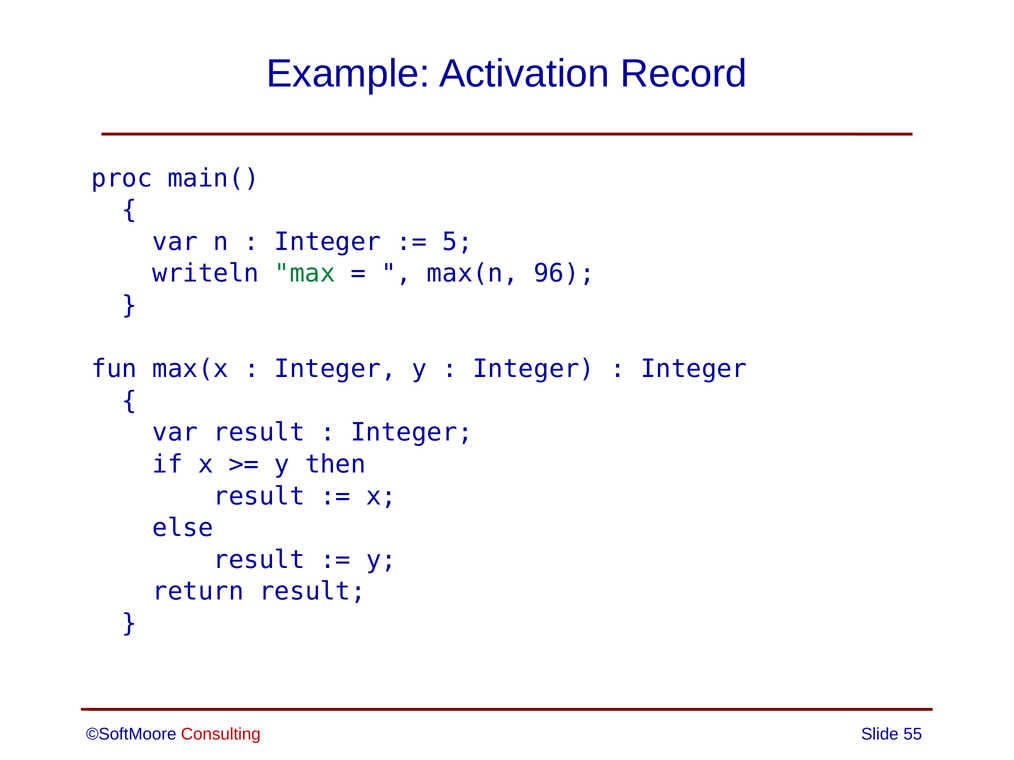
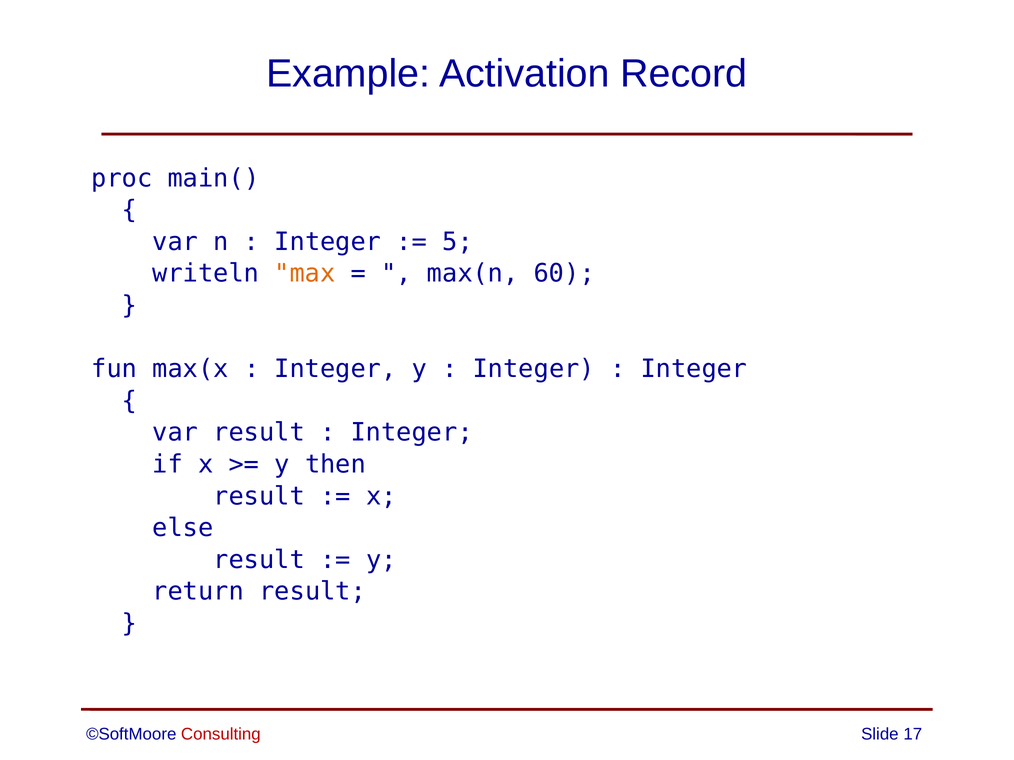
max colour: green -> orange
96: 96 -> 60
55: 55 -> 17
